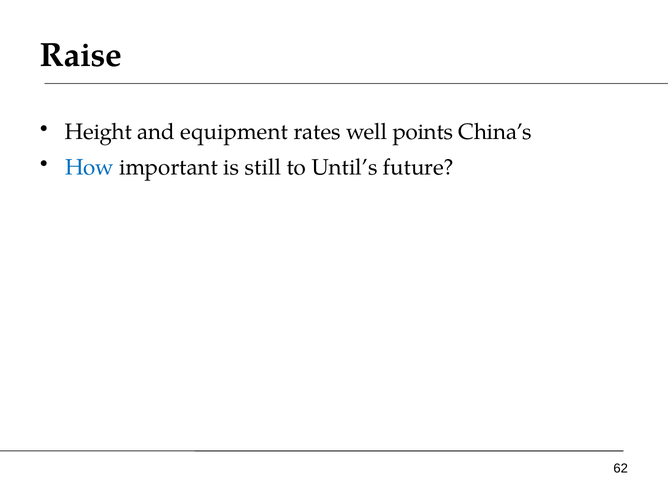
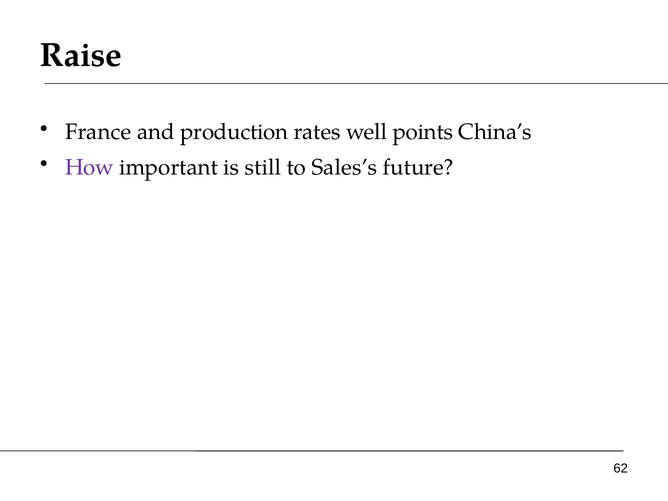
Height: Height -> France
equipment: equipment -> production
How colour: blue -> purple
Until’s: Until’s -> Sales’s
